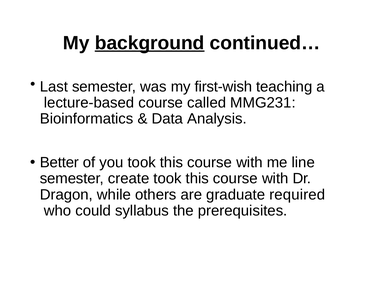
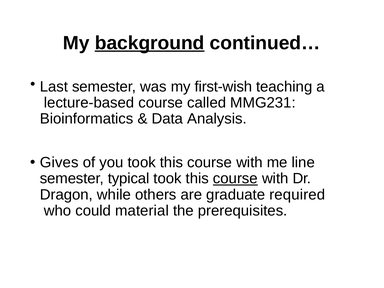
Better: Better -> Gives
create: create -> typical
course at (235, 179) underline: none -> present
syllabus: syllabus -> material
